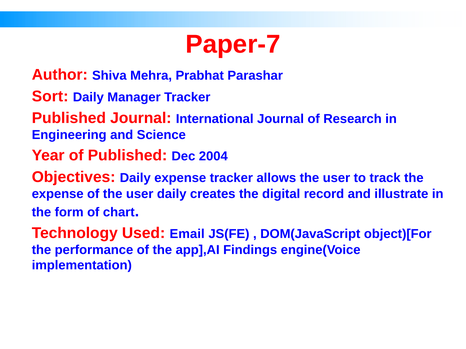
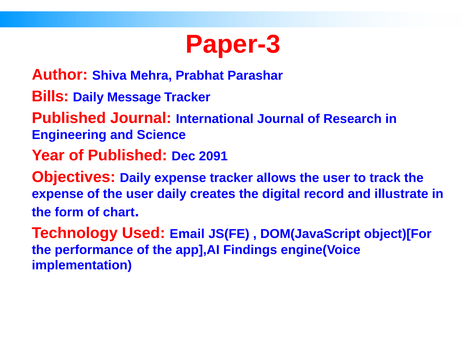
Paper-7: Paper-7 -> Paper-3
Sort: Sort -> Bills
Manager: Manager -> Message
2004: 2004 -> 2091
